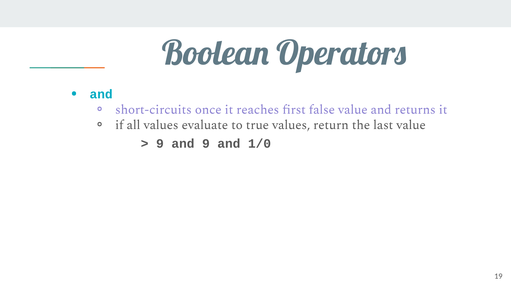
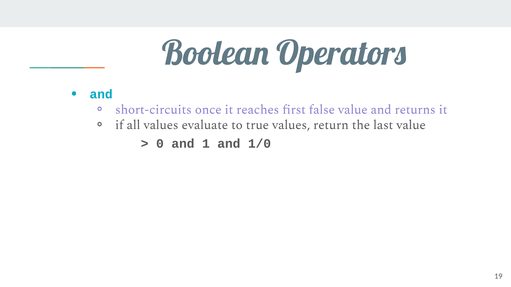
9 at (160, 144): 9 -> 0
and 9: 9 -> 1
